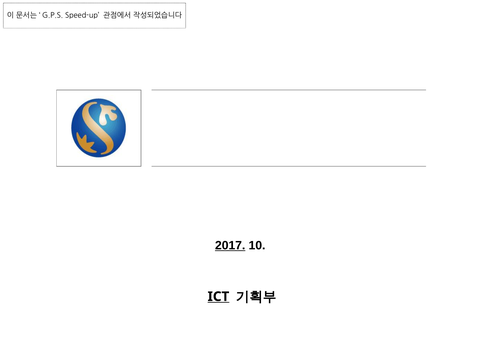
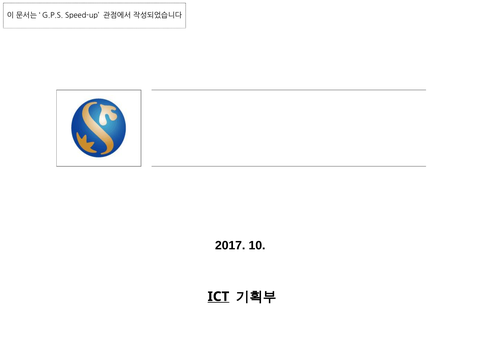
2017 underline: present -> none
